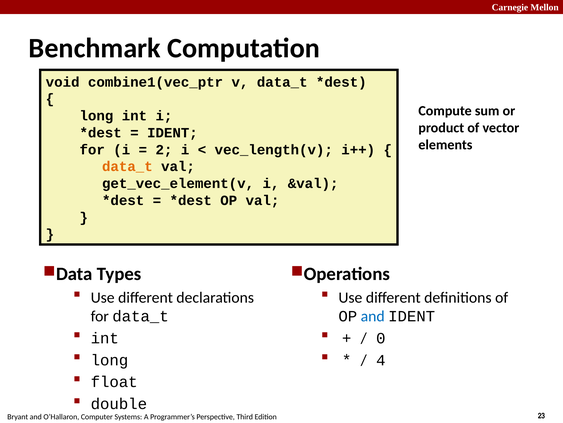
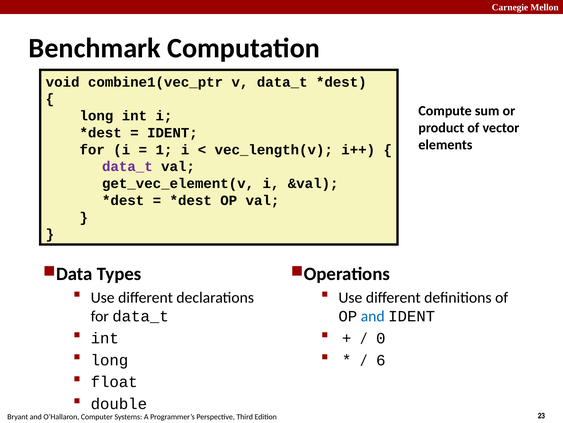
2: 2 -> 1
data_t at (127, 166) colour: orange -> purple
4: 4 -> 6
